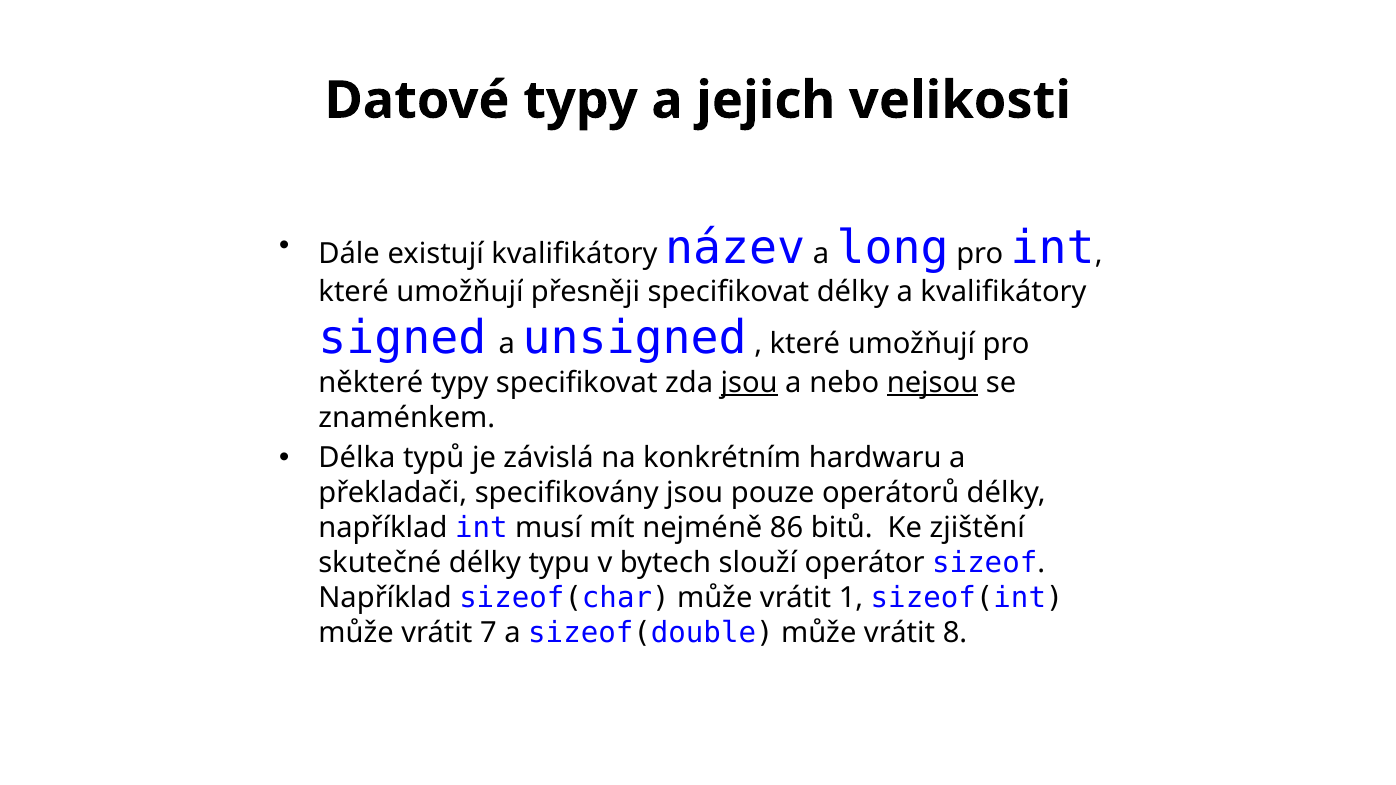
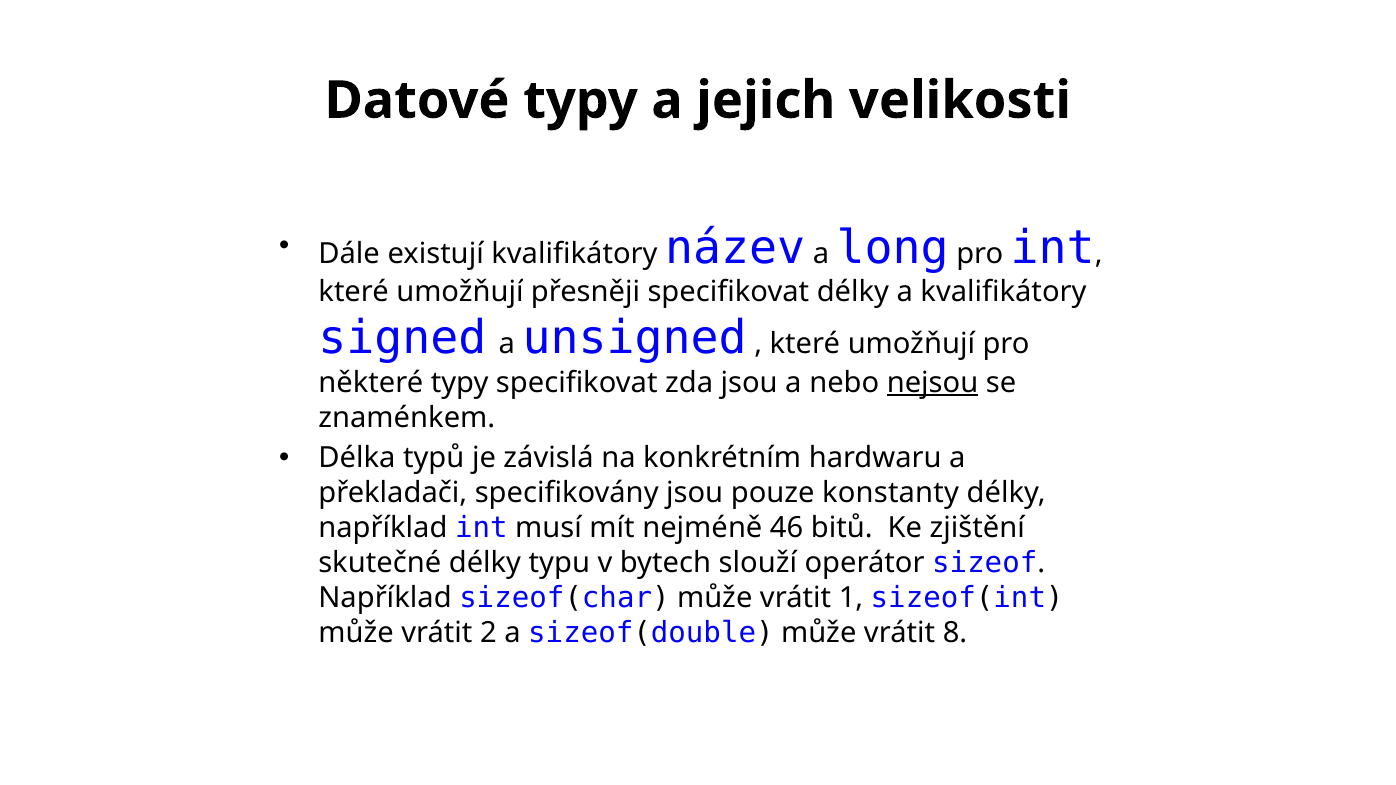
jsou at (749, 383) underline: present -> none
operátorů: operátorů -> konstanty
86: 86 -> 46
7: 7 -> 2
